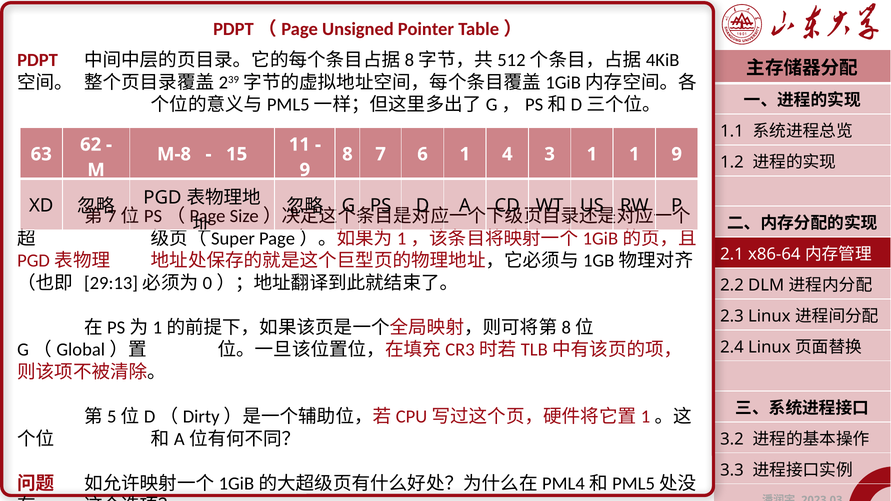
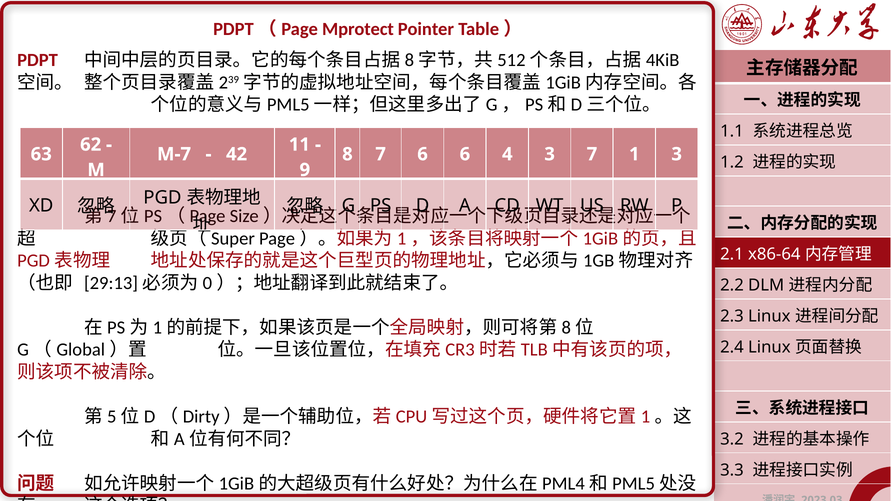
Unsigned: Unsigned -> Mprotect
M-8: M-8 -> M-7
15: 15 -> 42
6 1: 1 -> 6
3 1: 1 -> 7
1 9: 9 -> 3
